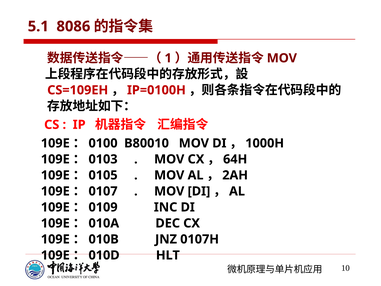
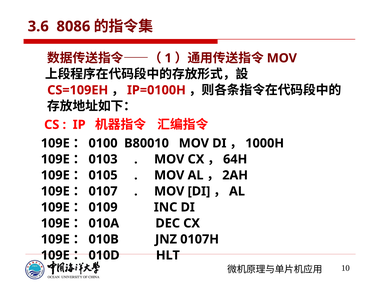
5.1: 5.1 -> 3.6
